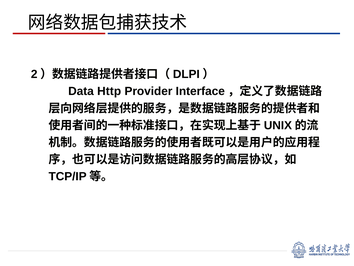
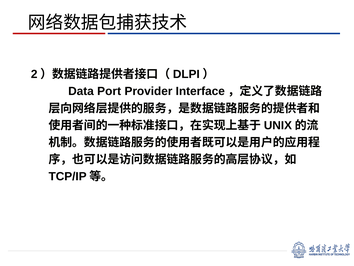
Http: Http -> Port
